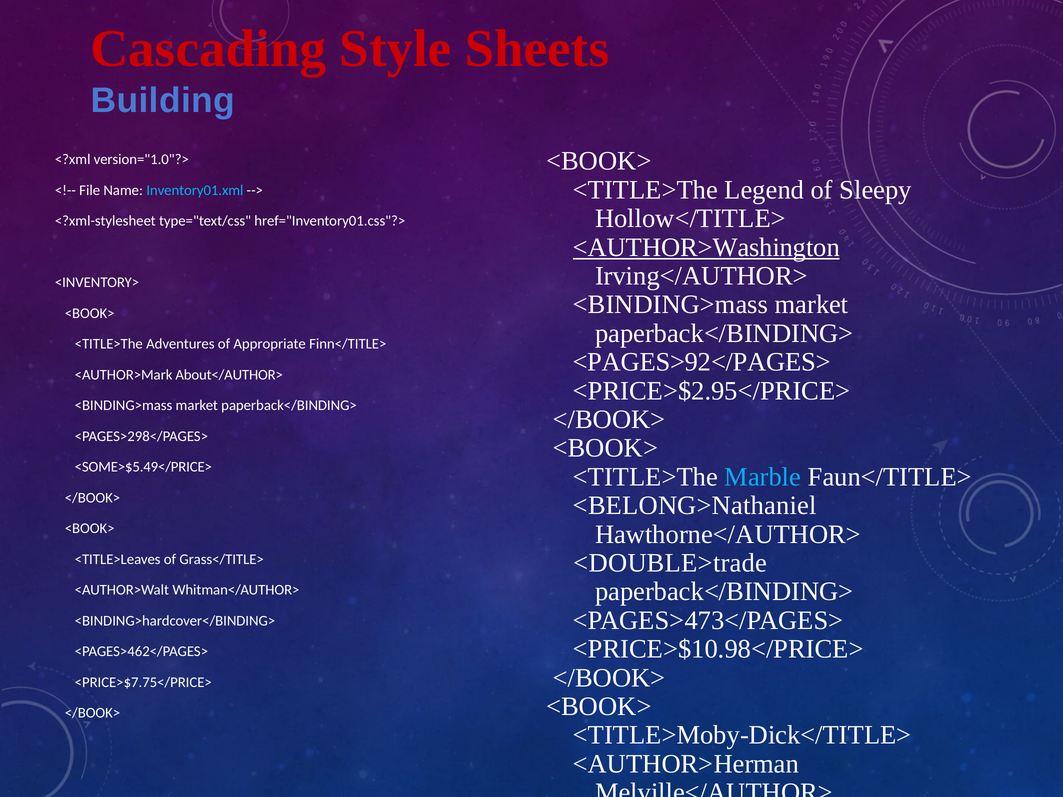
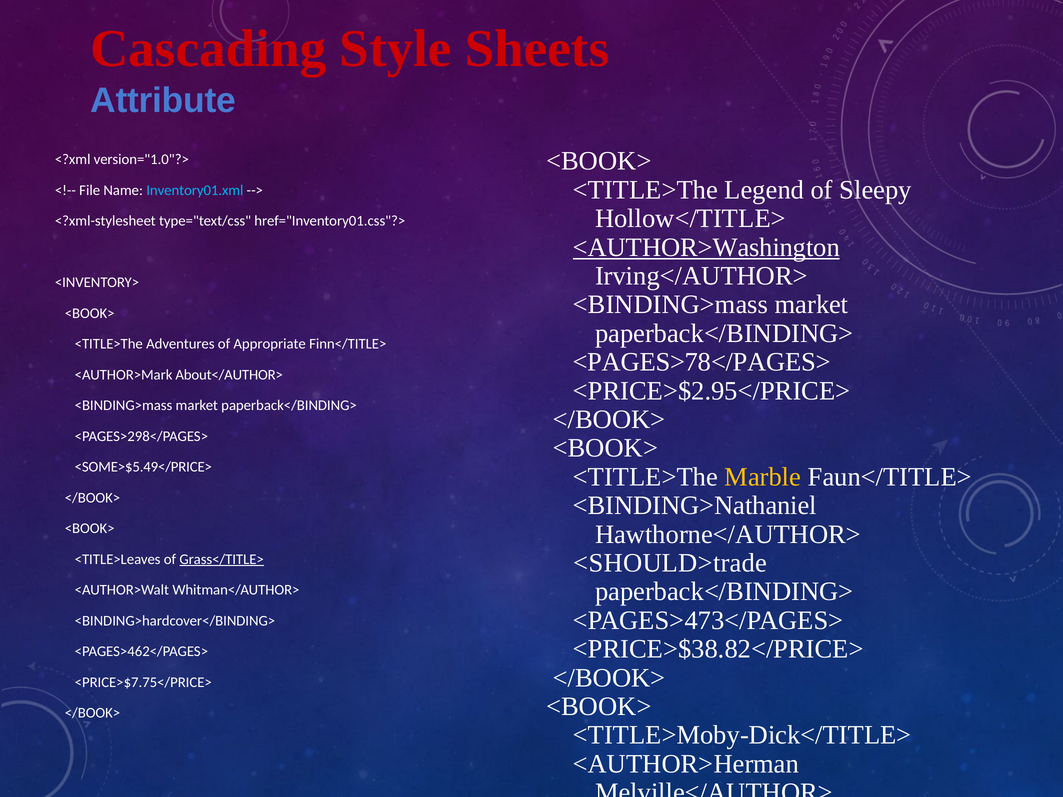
Building: Building -> Attribute
<PAGES>92</PAGES>: <PAGES>92</PAGES> -> <PAGES>78</PAGES>
Marble colour: light blue -> yellow
<BELONG>Nathaniel: <BELONG>Nathaniel -> <BINDING>Nathaniel
<DOUBLE>trade: <DOUBLE>trade -> <SHOULD>trade
Grass</TITLE> underline: none -> present
<PRICE>$10.98</PRICE>: <PRICE>$10.98</PRICE> -> <PRICE>$38.82</PRICE>
